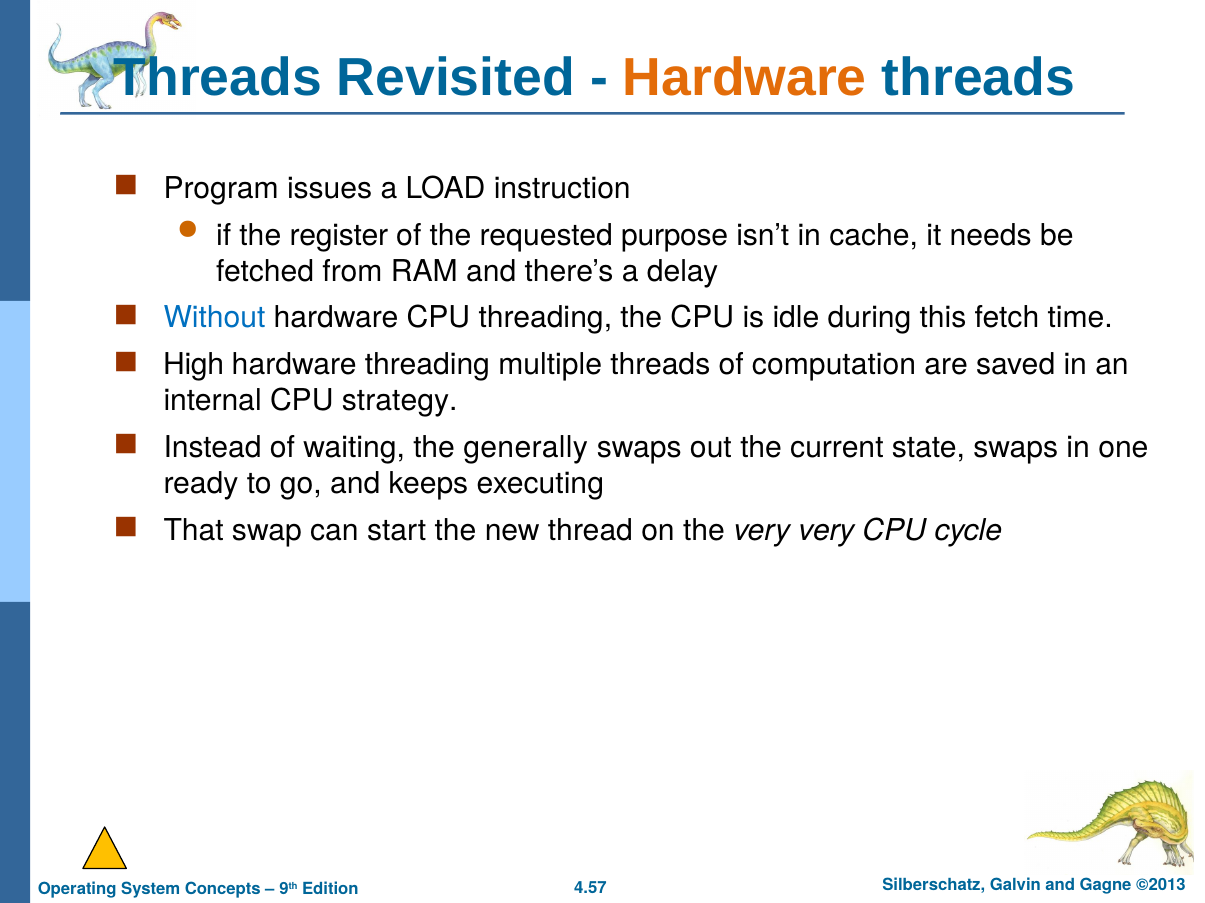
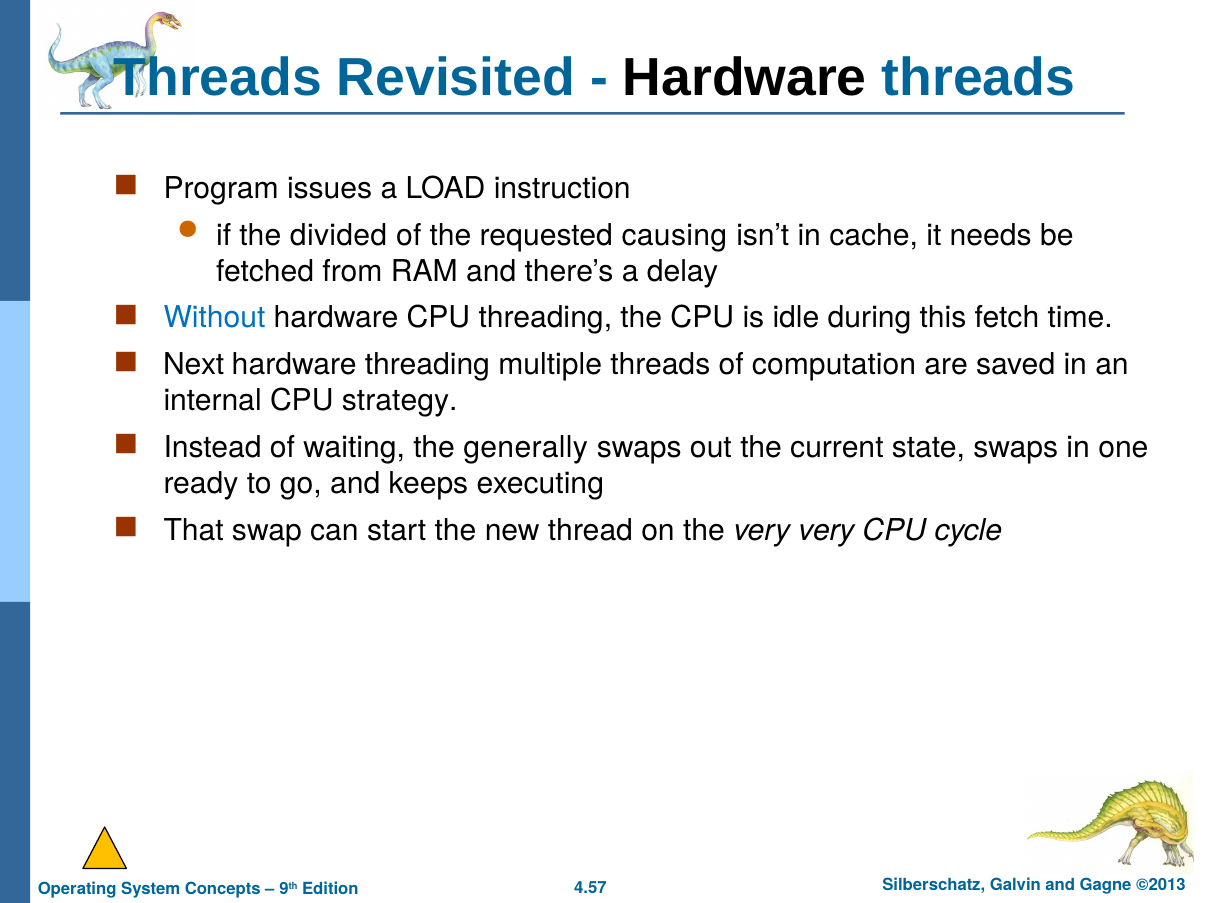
Hardware at (745, 78) colour: orange -> black
register: register -> divided
purpose: purpose -> causing
High: High -> Next
